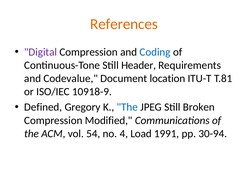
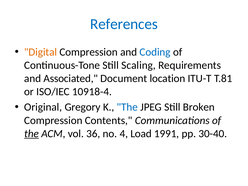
References colour: orange -> blue
Digital colour: purple -> orange
Header: Header -> Scaling
Codevalue: Codevalue -> Associated
10918-9: 10918-9 -> 10918-4
Defined: Defined -> Original
Modified: Modified -> Contents
the at (31, 134) underline: none -> present
54: 54 -> 36
30-94: 30-94 -> 30-40
